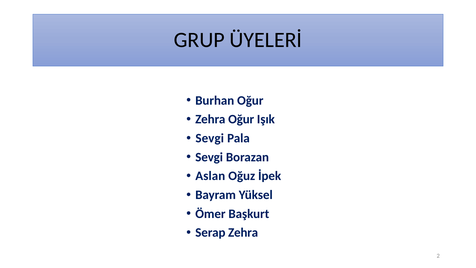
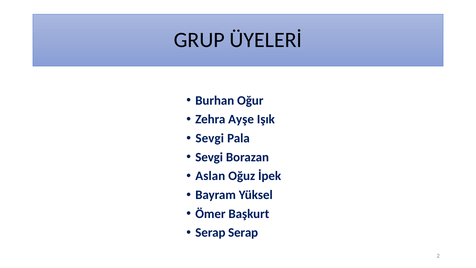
Zehra Oğur: Oğur -> Ayşe
Serap Zehra: Zehra -> Serap
